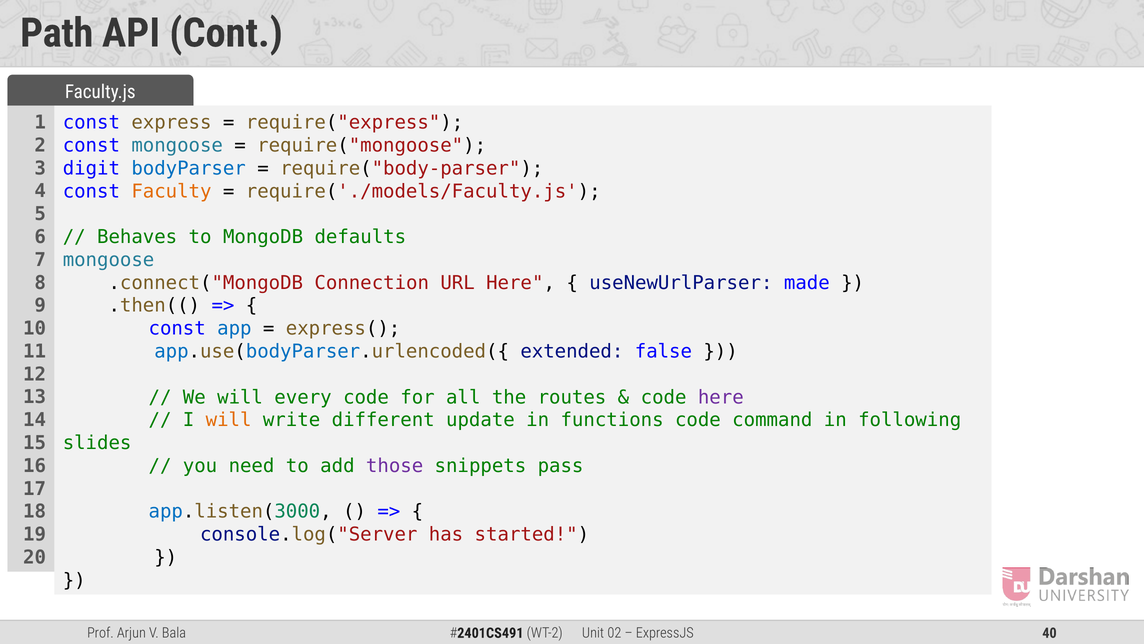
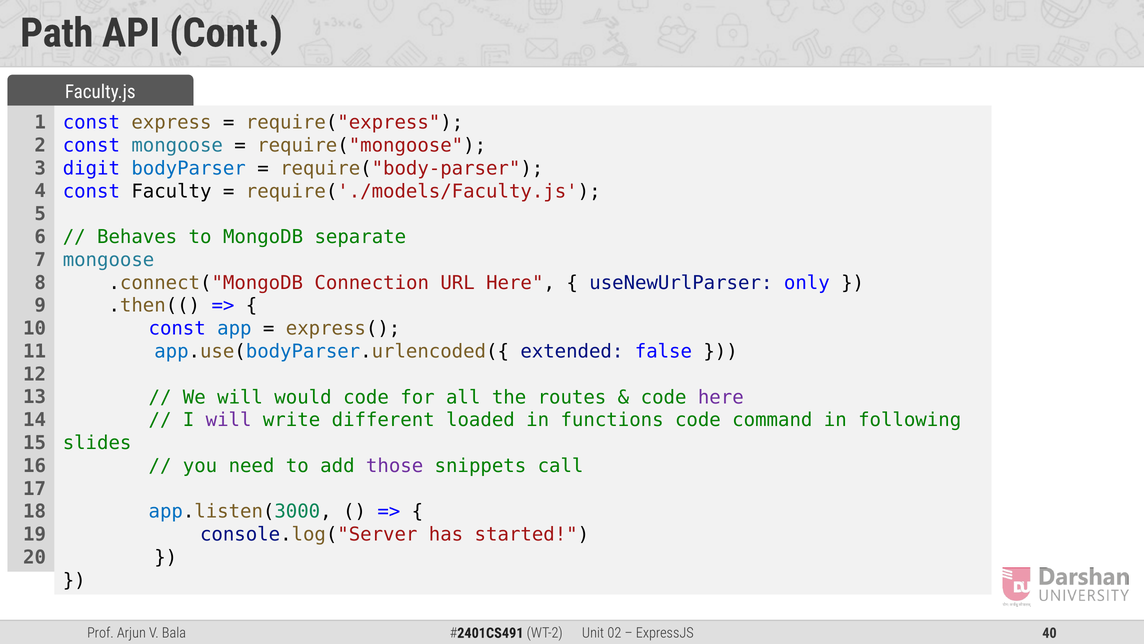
Faculty colour: orange -> black
defaults: defaults -> separate
made: made -> only
every: every -> would
will at (229, 420) colour: orange -> purple
update: update -> loaded
pass: pass -> call
